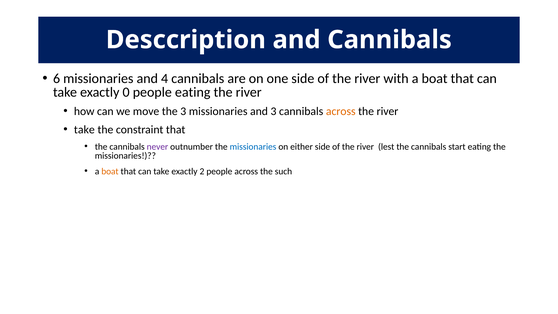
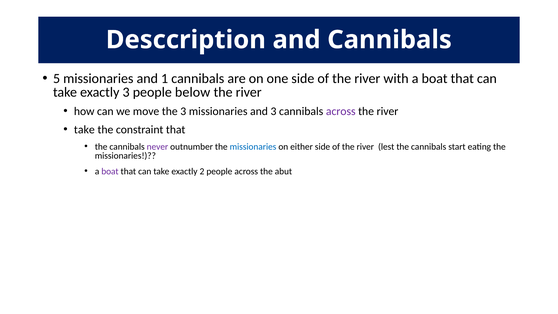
6: 6 -> 5
4: 4 -> 1
exactly 0: 0 -> 3
people eating: eating -> below
across at (341, 111) colour: orange -> purple
boat at (110, 171) colour: orange -> purple
such: such -> abut
